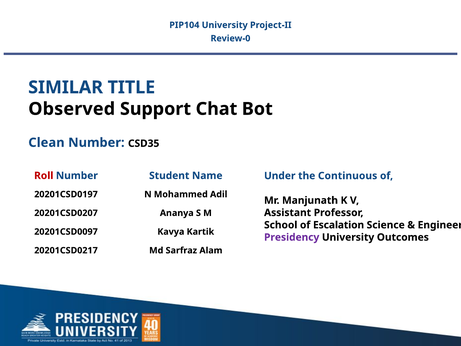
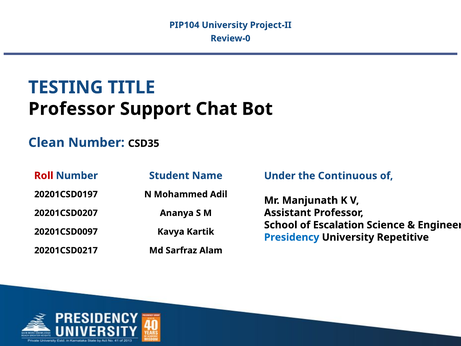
SIMILAR: SIMILAR -> TESTING
Observed at (72, 109): Observed -> Professor
Presidency colour: purple -> blue
Outcomes: Outcomes -> Repetitive
